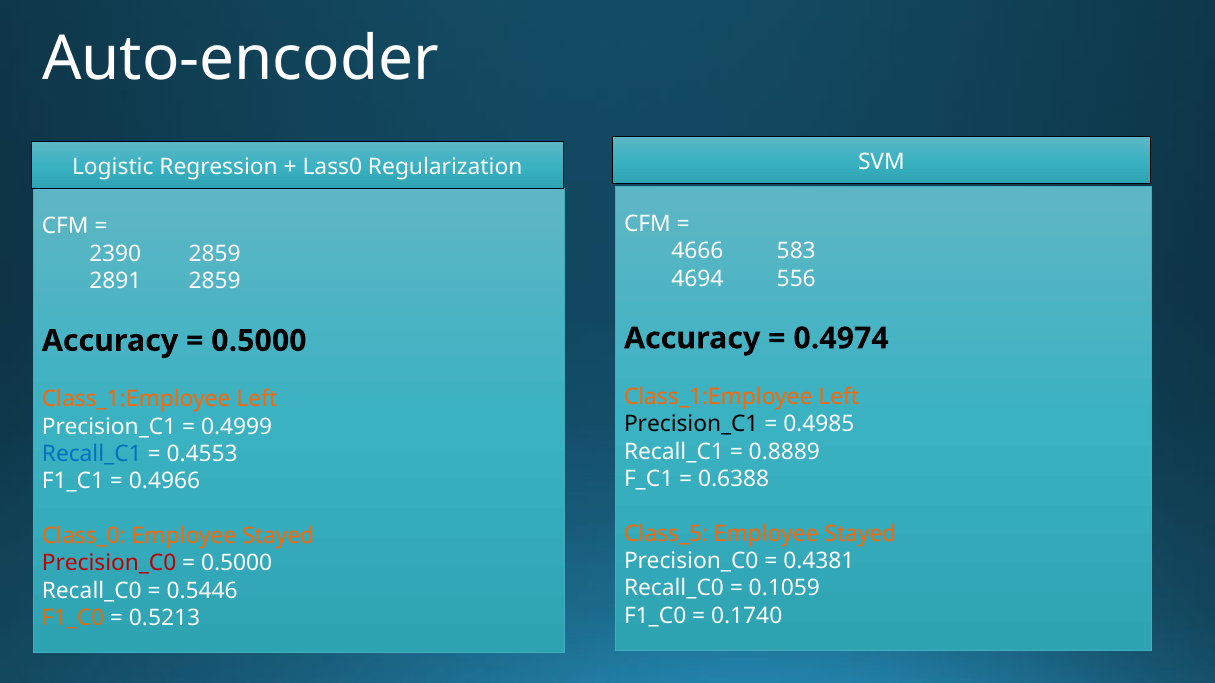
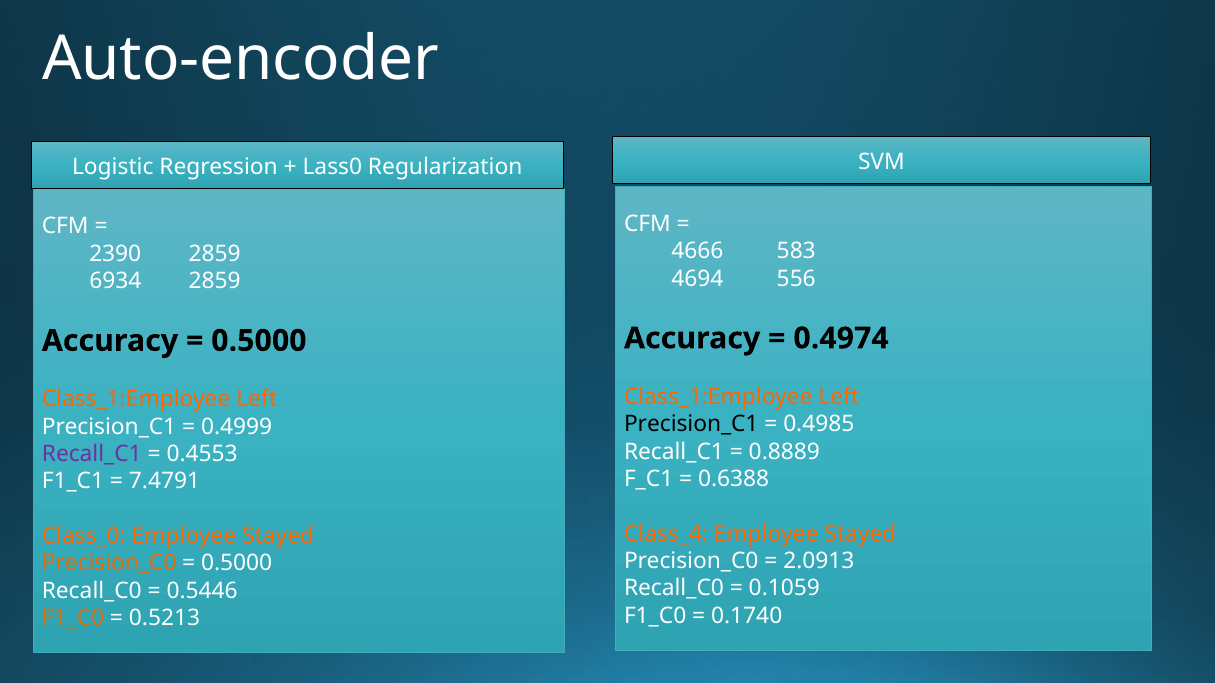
2891: 2891 -> 6934
Recall_C1 at (92, 454) colour: blue -> purple
0.4966: 0.4966 -> 7.4791
Class_5: Class_5 -> Class_4
0.4381: 0.4381 -> 2.0913
Precision_C0 at (109, 564) colour: red -> orange
